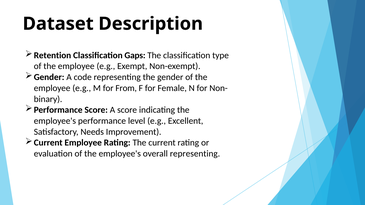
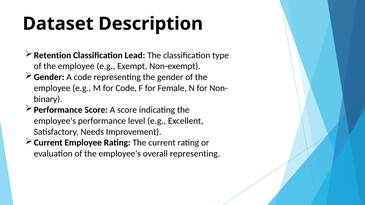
Gaps: Gaps -> Lead
for From: From -> Code
